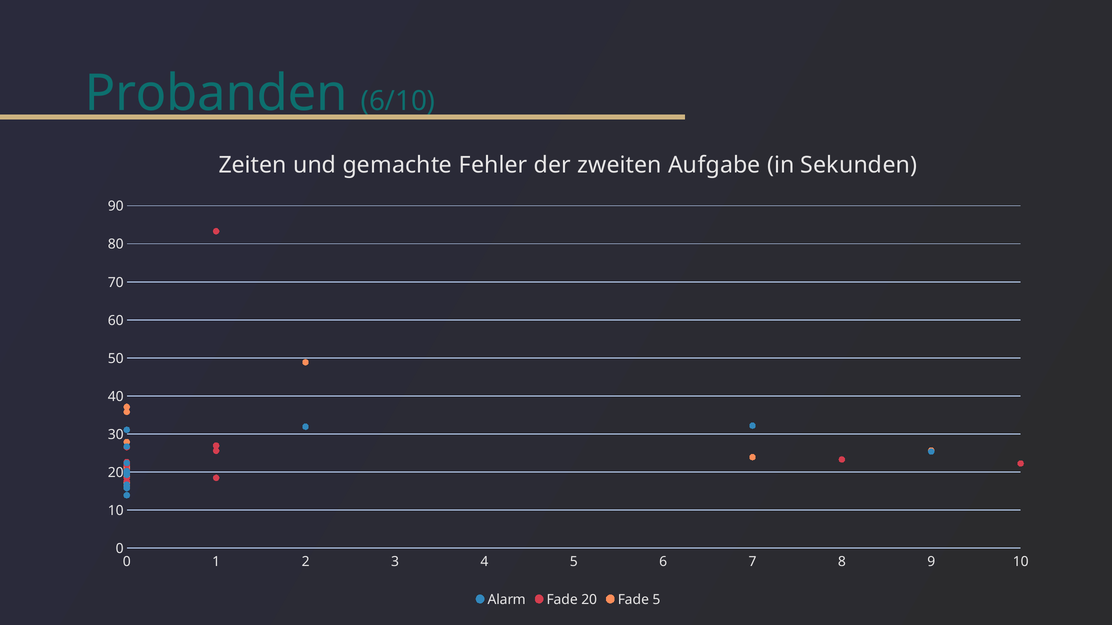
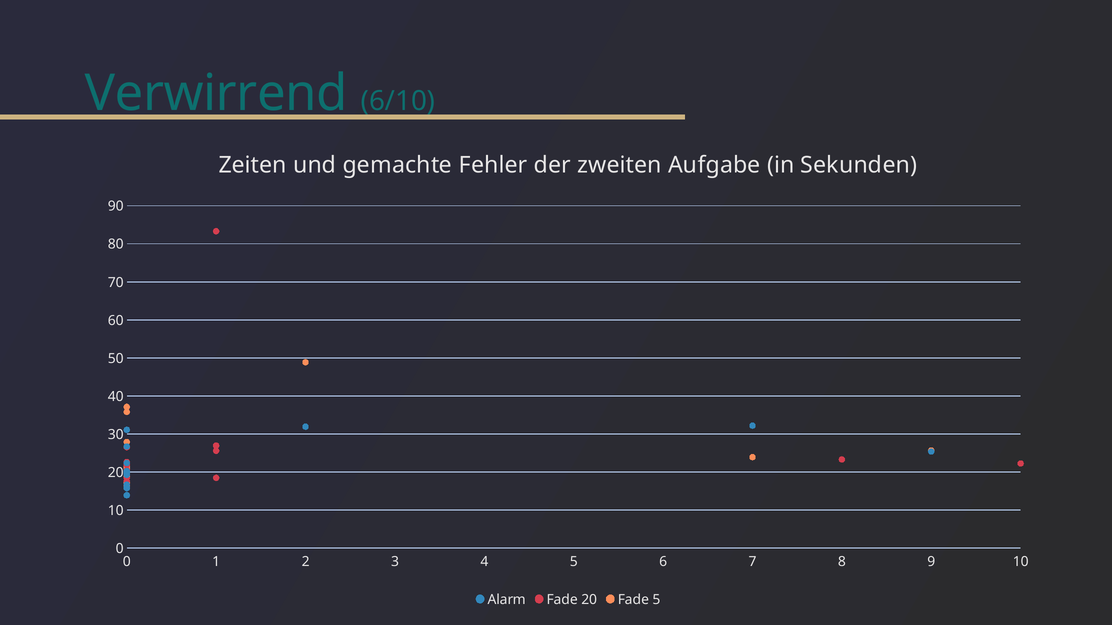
Probanden: Probanden -> Verwirrend
